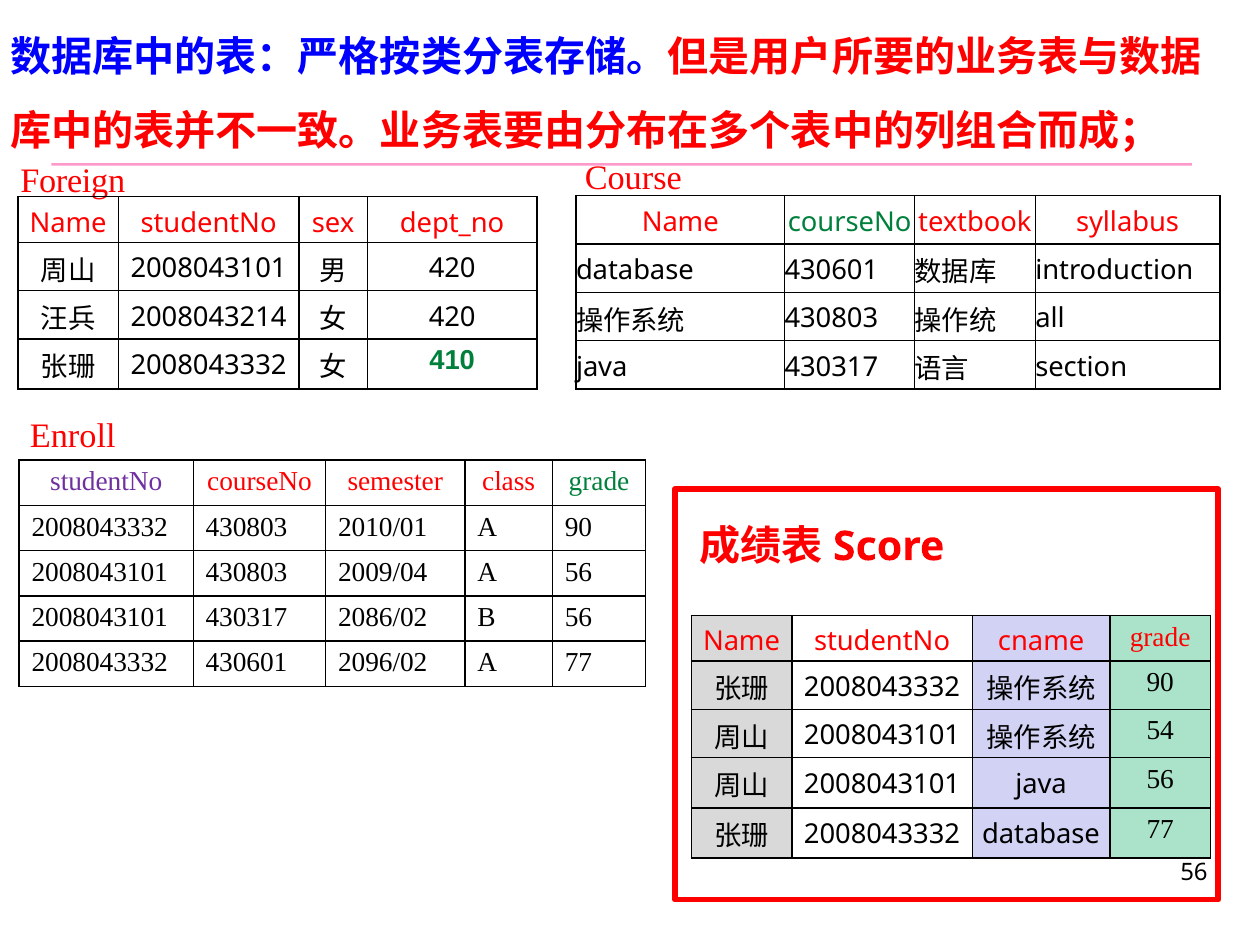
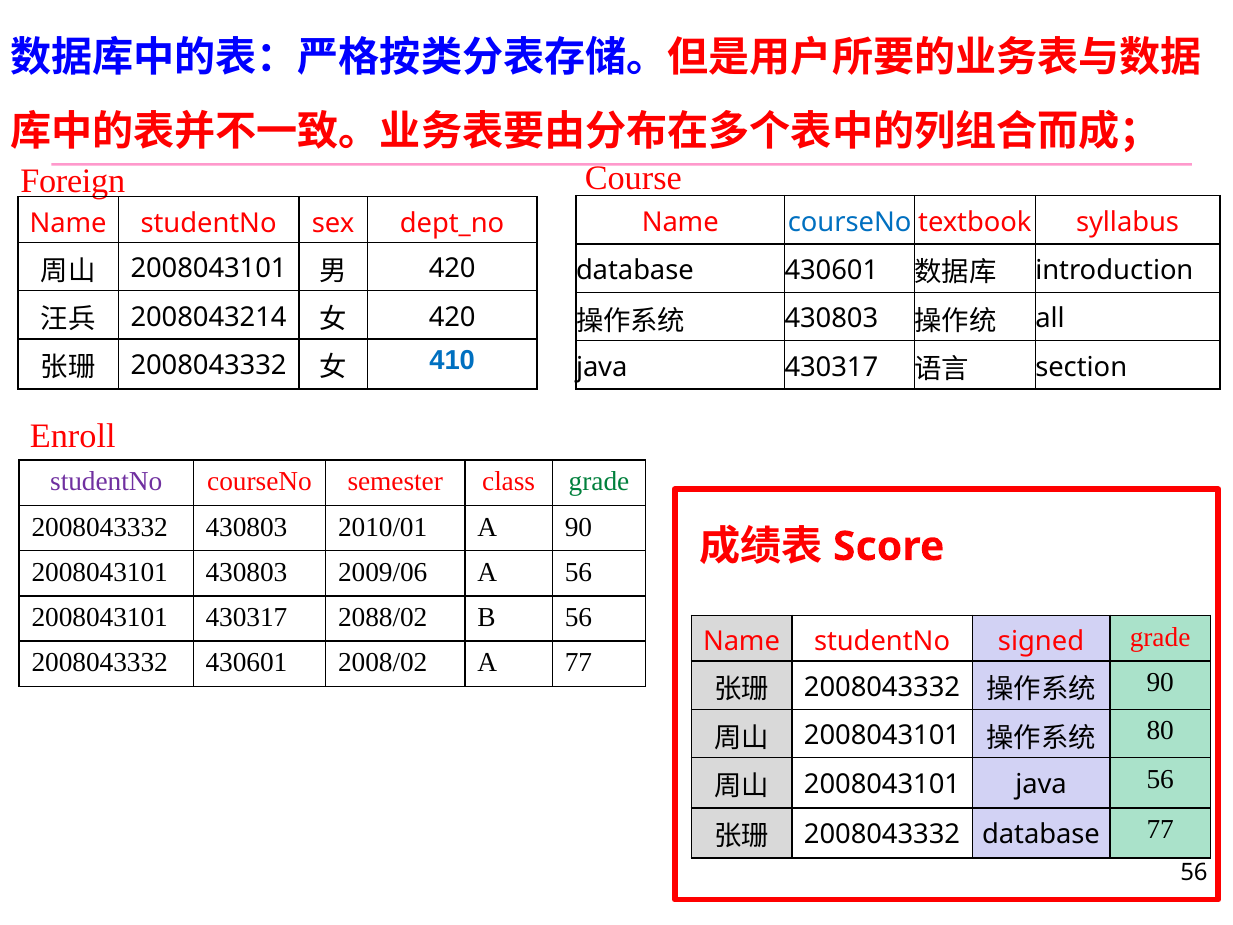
courseNo at (850, 222) colour: green -> blue
410 colour: green -> blue
2009/04: 2009/04 -> 2009/06
2086/02: 2086/02 -> 2088/02
cname: cname -> signed
2096/02: 2096/02 -> 2008/02
54: 54 -> 80
